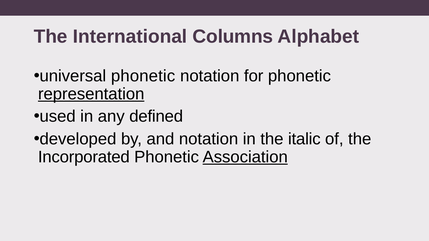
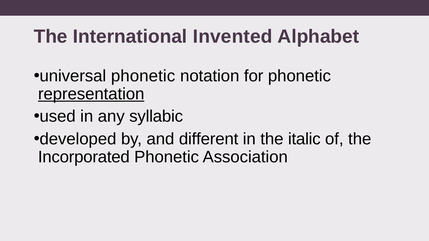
Columns: Columns -> Invented
defined: defined -> syllabic
and notation: notation -> different
Association underline: present -> none
